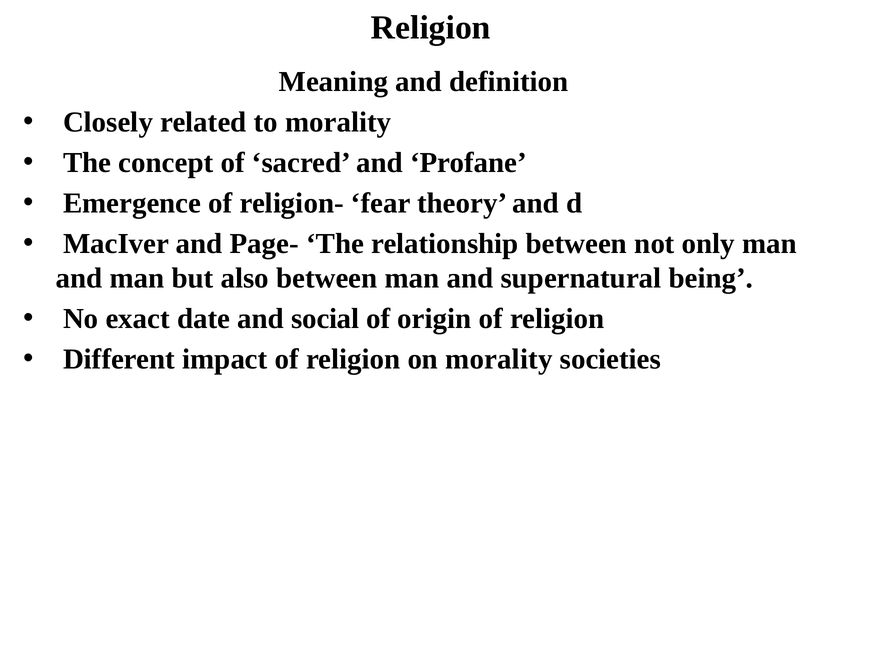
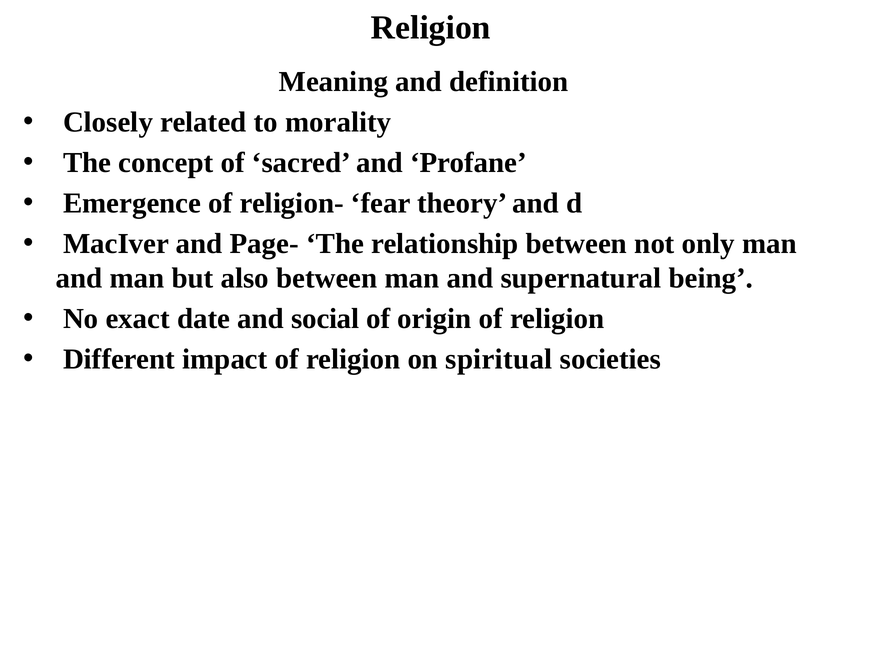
on morality: morality -> spiritual
